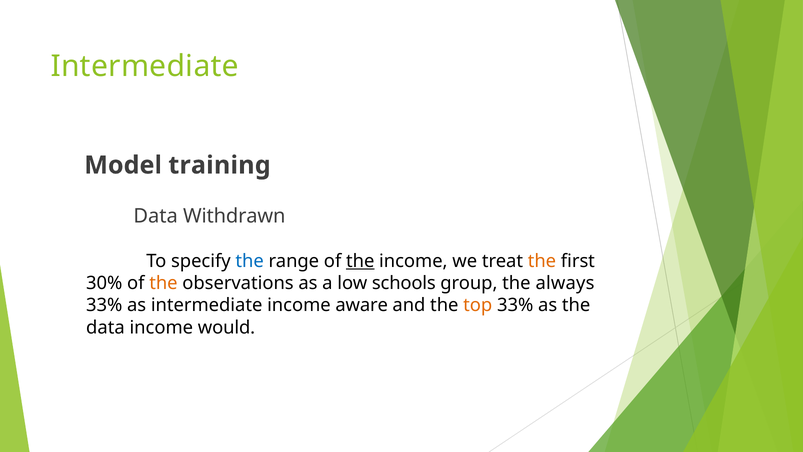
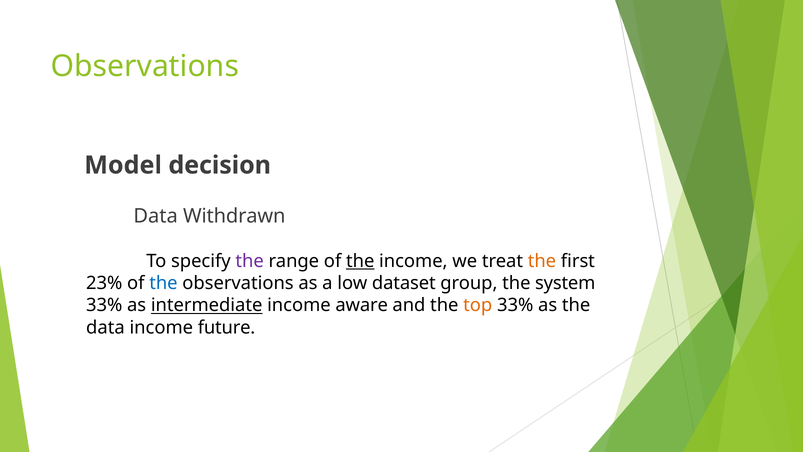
Intermediate at (145, 66): Intermediate -> Observations
training: training -> decision
the at (250, 261) colour: blue -> purple
30%: 30% -> 23%
the at (163, 283) colour: orange -> blue
schools: schools -> dataset
always: always -> system
intermediate at (207, 305) underline: none -> present
would: would -> future
